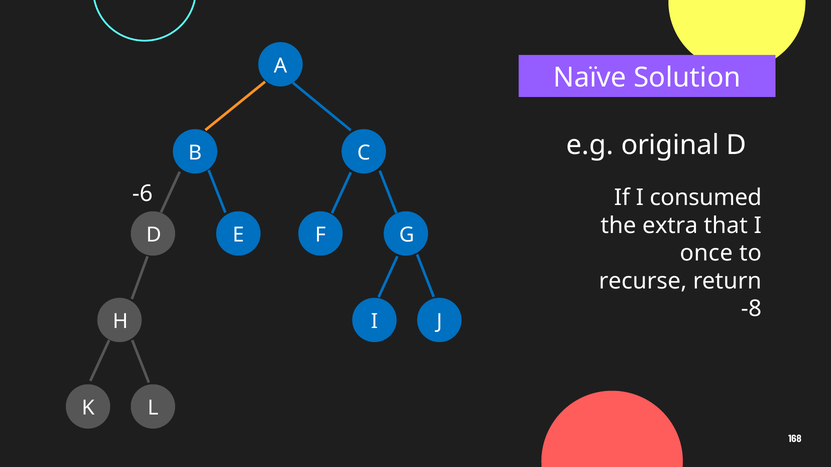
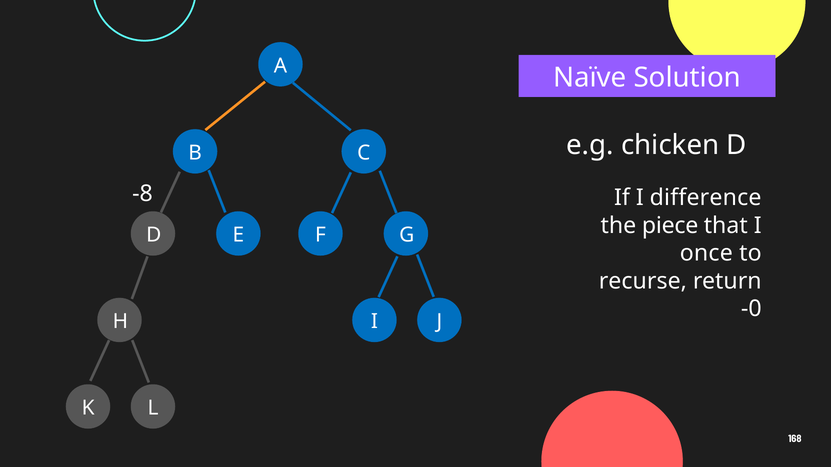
original: original -> chicken
-6: -6 -> -8
consumed: consumed -> difference
extra: extra -> piece
-8: -8 -> -0
